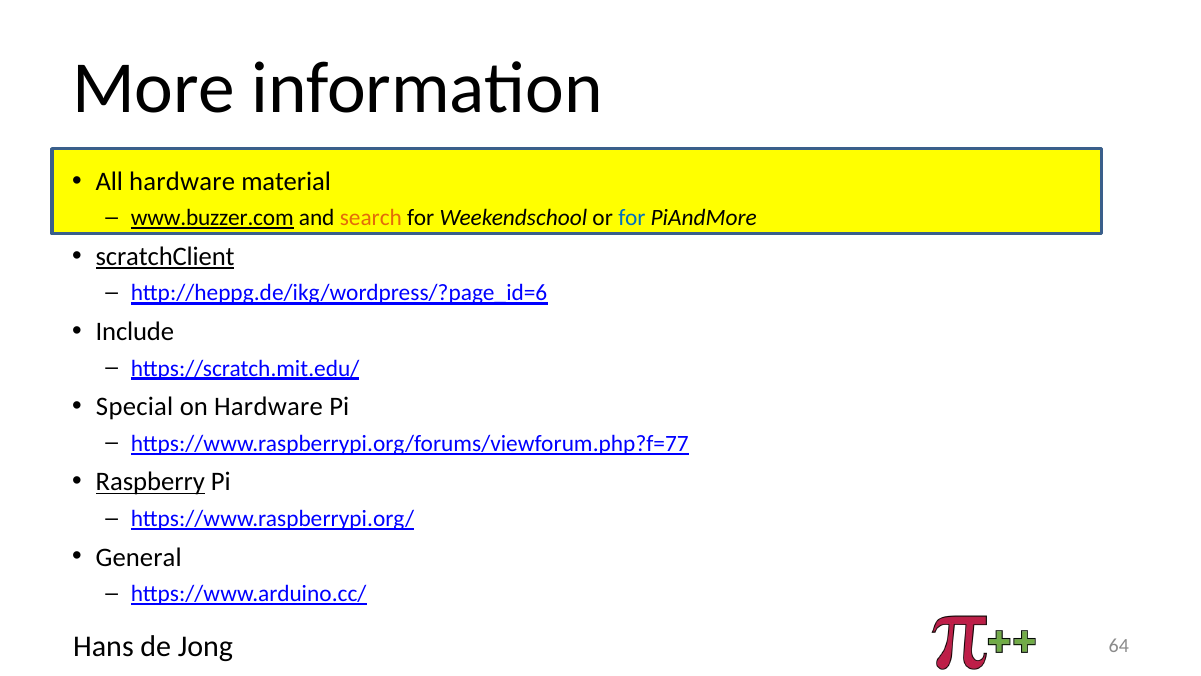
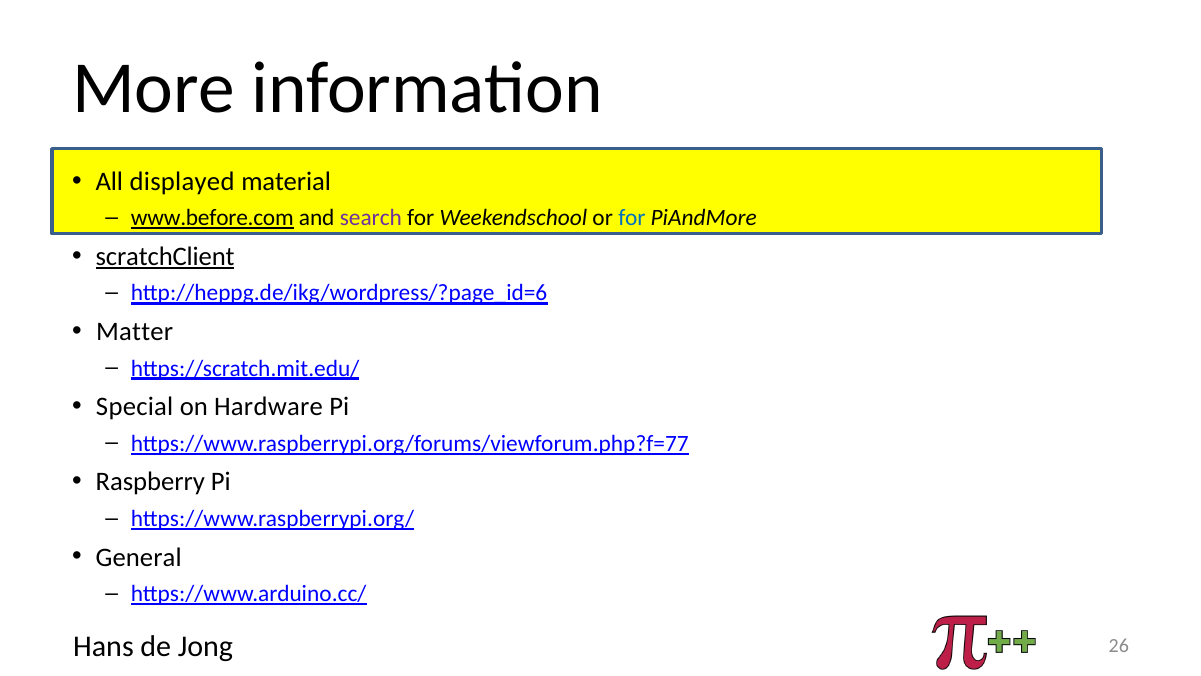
All hardware: hardware -> displayed
www.buzzer.com: www.buzzer.com -> www.before.com
search colour: orange -> purple
Include: Include -> Matter
Raspberry underline: present -> none
64: 64 -> 26
